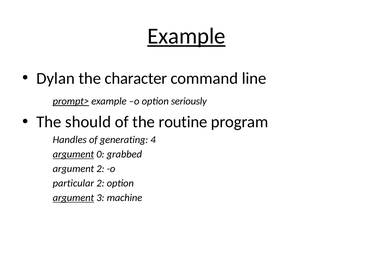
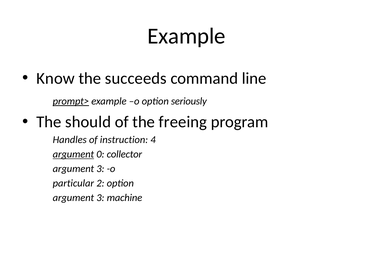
Example at (186, 36) underline: present -> none
Dylan: Dylan -> Know
character: character -> succeeds
routine: routine -> freeing
generating: generating -> instruction
grabbed: grabbed -> collector
2 at (100, 169): 2 -> 3
argument at (73, 198) underline: present -> none
